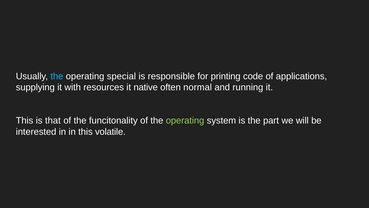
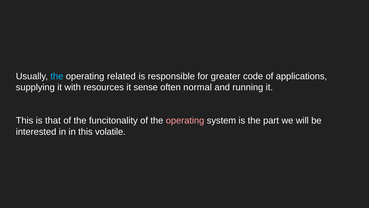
special: special -> related
printing: printing -> greater
native: native -> sense
operating at (185, 120) colour: light green -> pink
